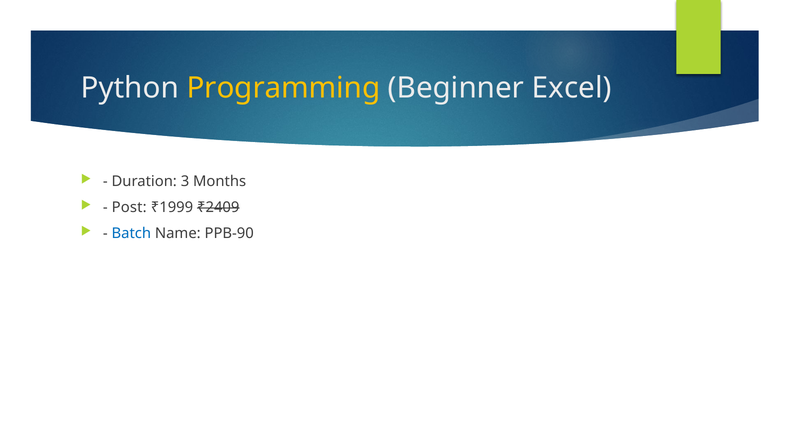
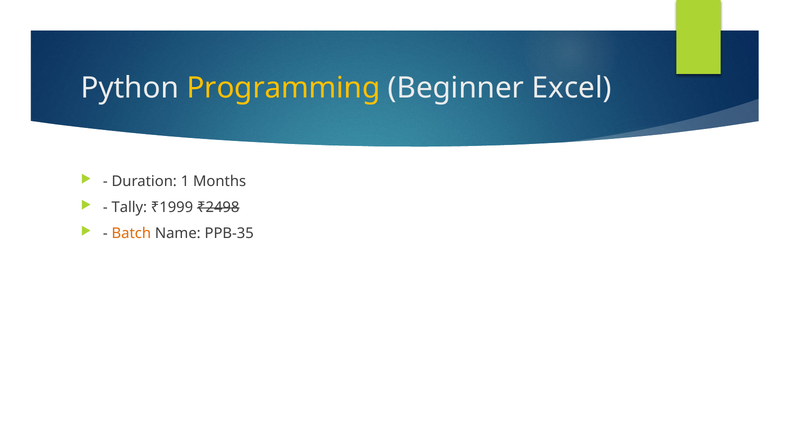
3: 3 -> 1
Post: Post -> Tally
₹2409: ₹2409 -> ₹2498
Batch colour: blue -> orange
PPB-90: PPB-90 -> PPB-35
